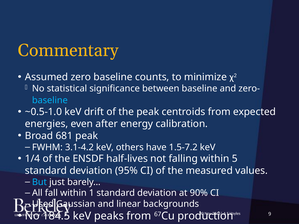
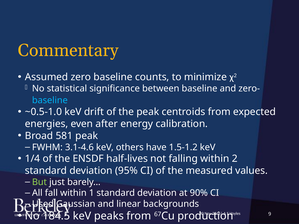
681: 681 -> 581
3.1-4.2: 3.1-4.2 -> 3.1-4.6
1.5-7.2: 1.5-7.2 -> 1.5-1.2
5: 5 -> 2
But colour: light blue -> light green
